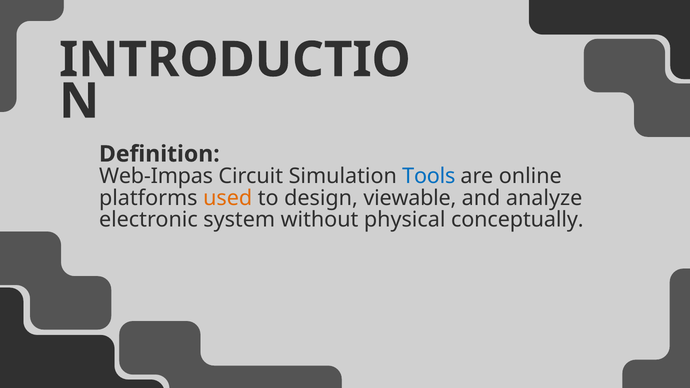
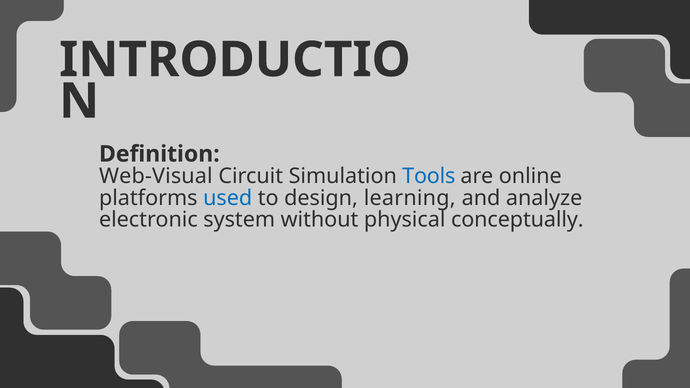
Web-Impas: Web-Impas -> Web-Visual
used colour: orange -> blue
viewable: viewable -> learning
